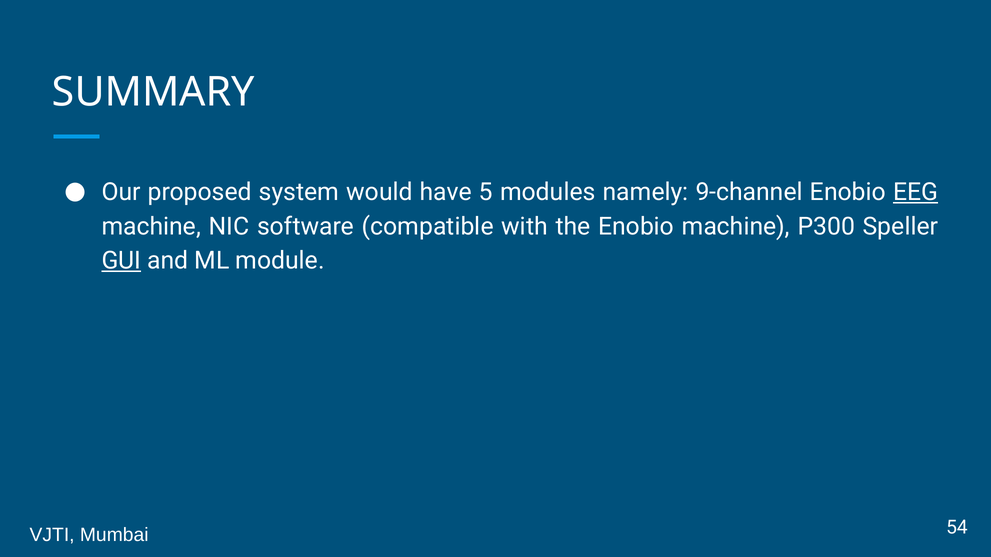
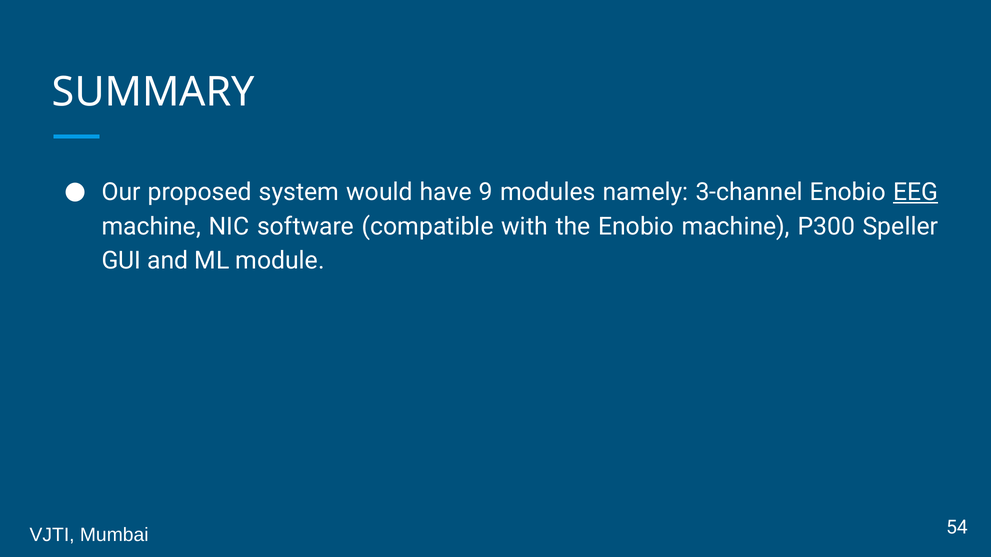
5: 5 -> 9
9-channel: 9-channel -> 3-channel
GUI underline: present -> none
